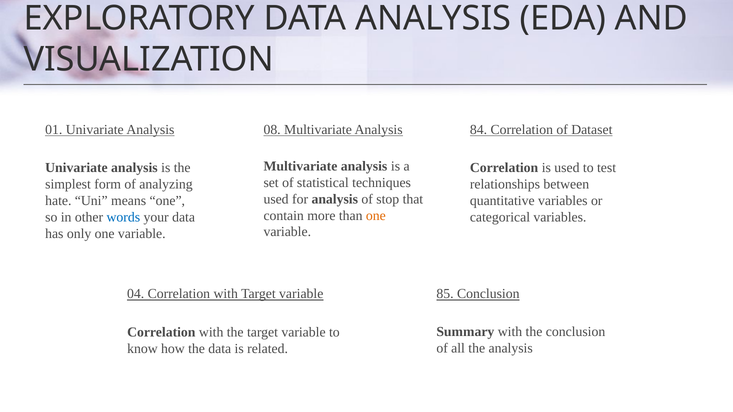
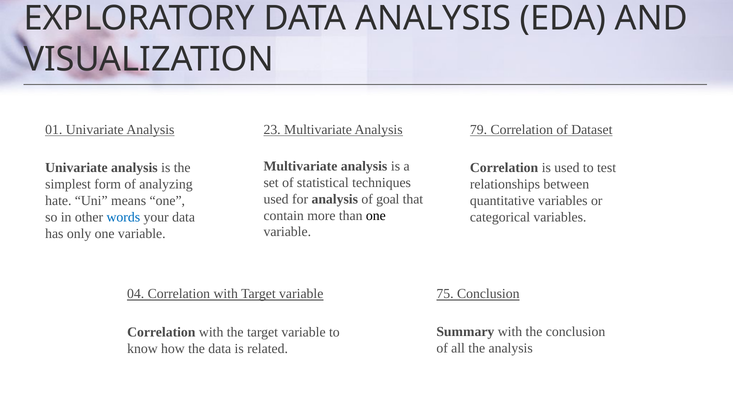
08: 08 -> 23
84: 84 -> 79
stop: stop -> goal
one at (376, 216) colour: orange -> black
85: 85 -> 75
